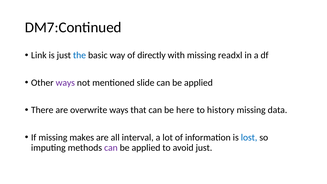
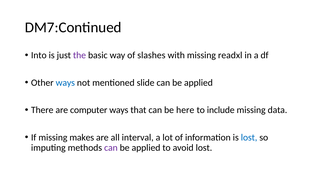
Link: Link -> Into
the colour: blue -> purple
directly: directly -> slashes
ways at (65, 83) colour: purple -> blue
overwrite: overwrite -> computer
history: history -> include
avoid just: just -> lost
